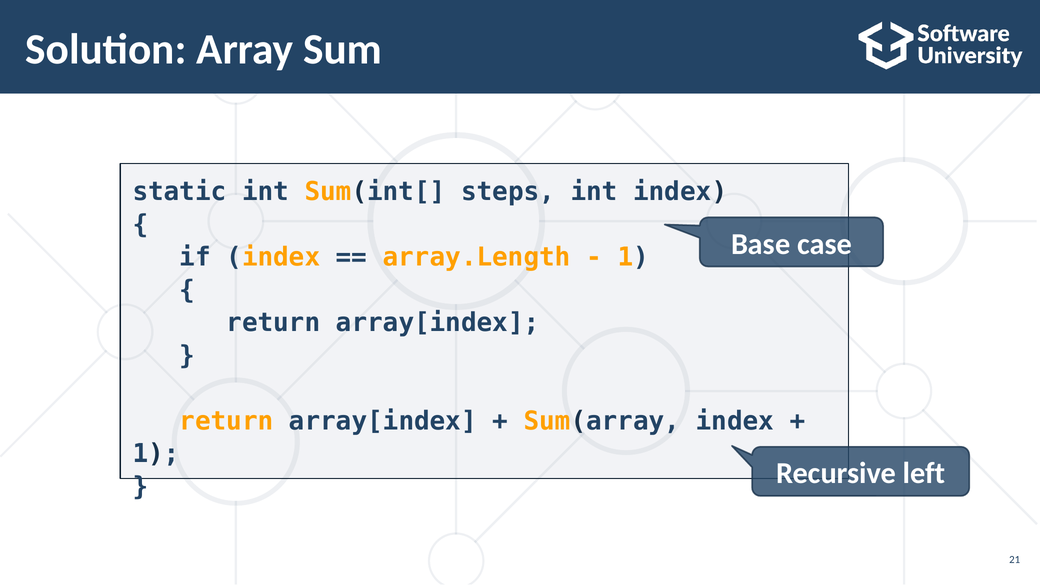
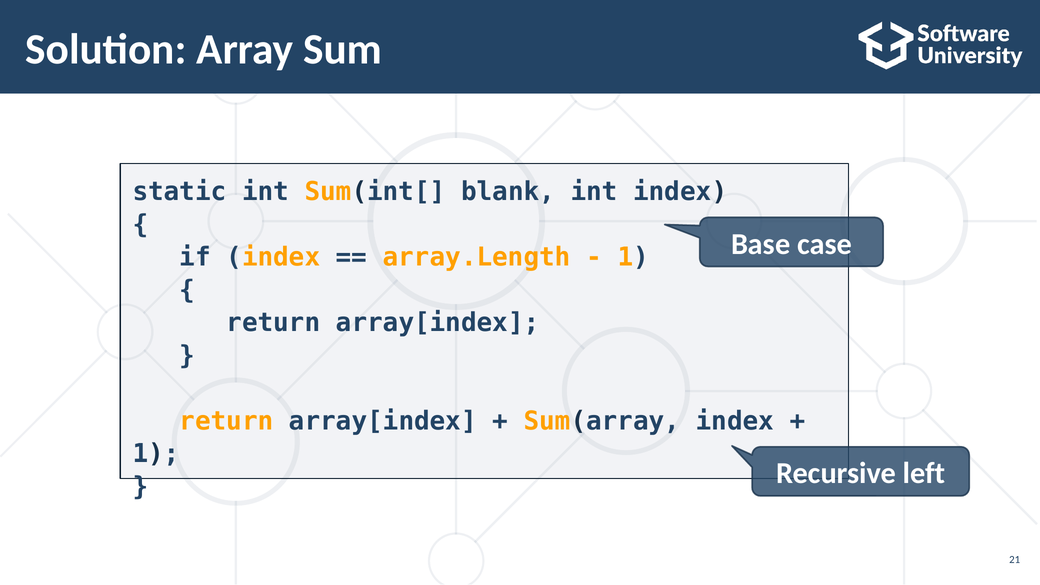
steps: steps -> blank
